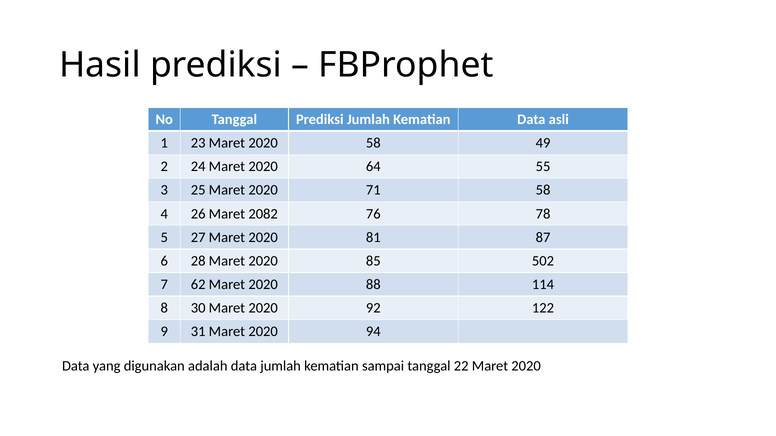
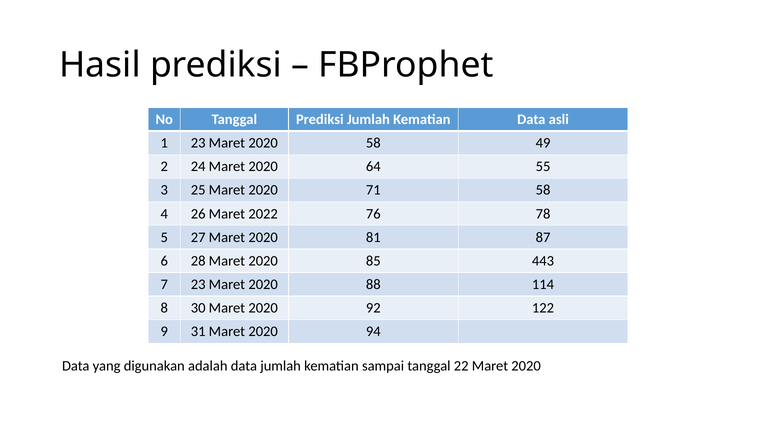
2082: 2082 -> 2022
502: 502 -> 443
7 62: 62 -> 23
